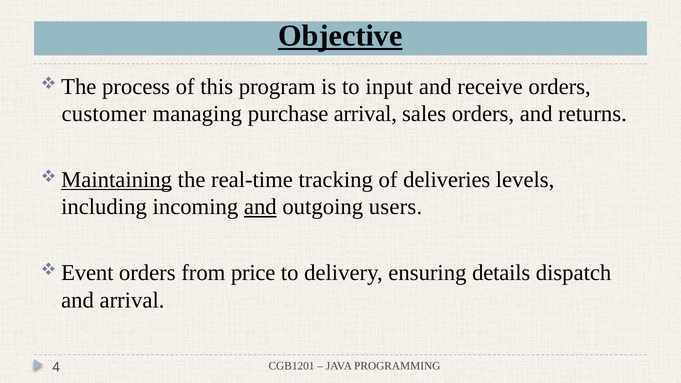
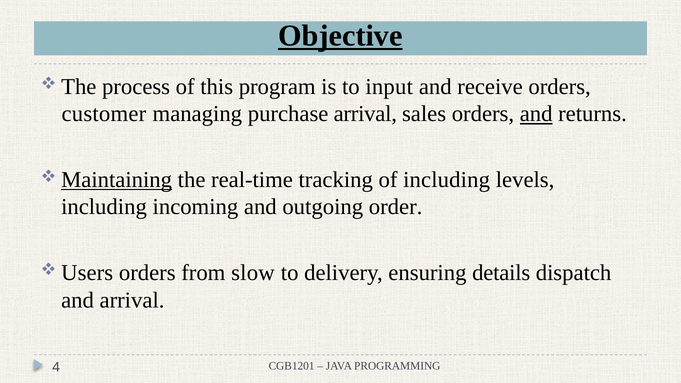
and at (536, 114) underline: none -> present
of deliveries: deliveries -> including
and at (260, 207) underline: present -> none
users: users -> order
Event: Event -> Users
price: price -> slow
